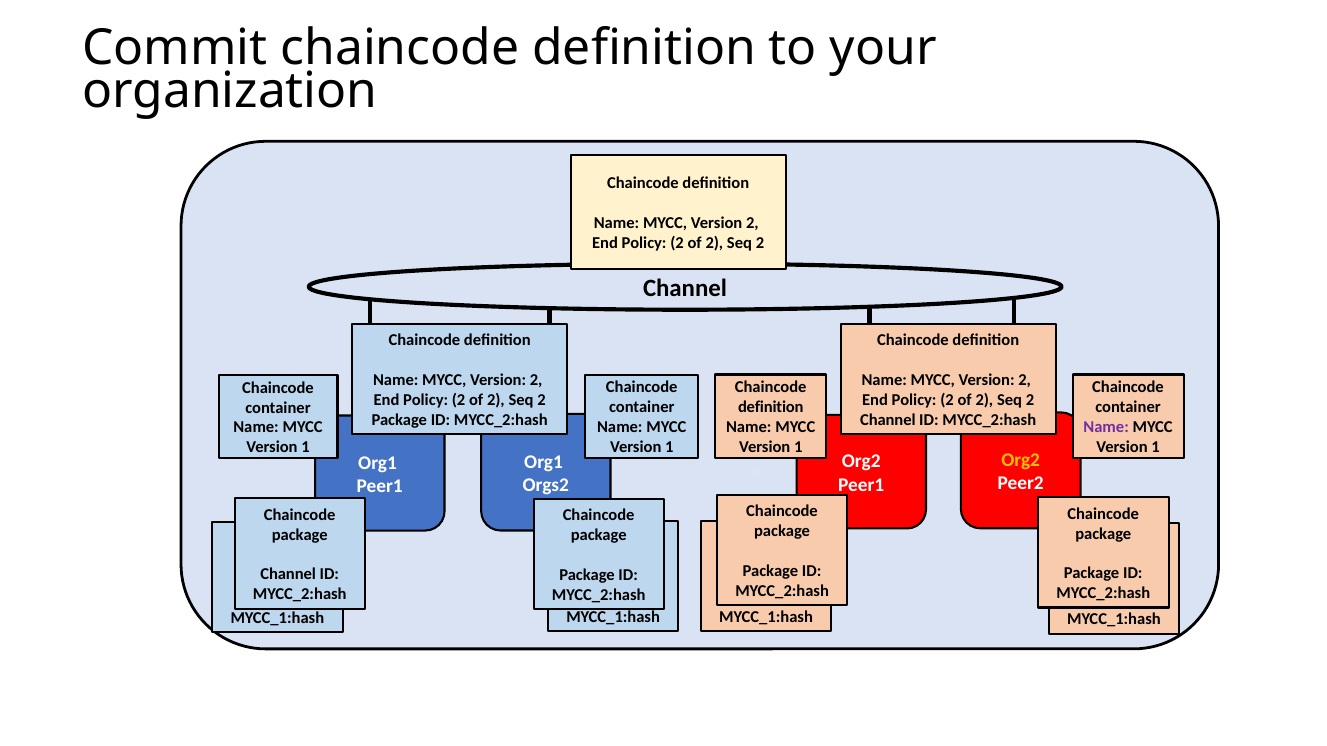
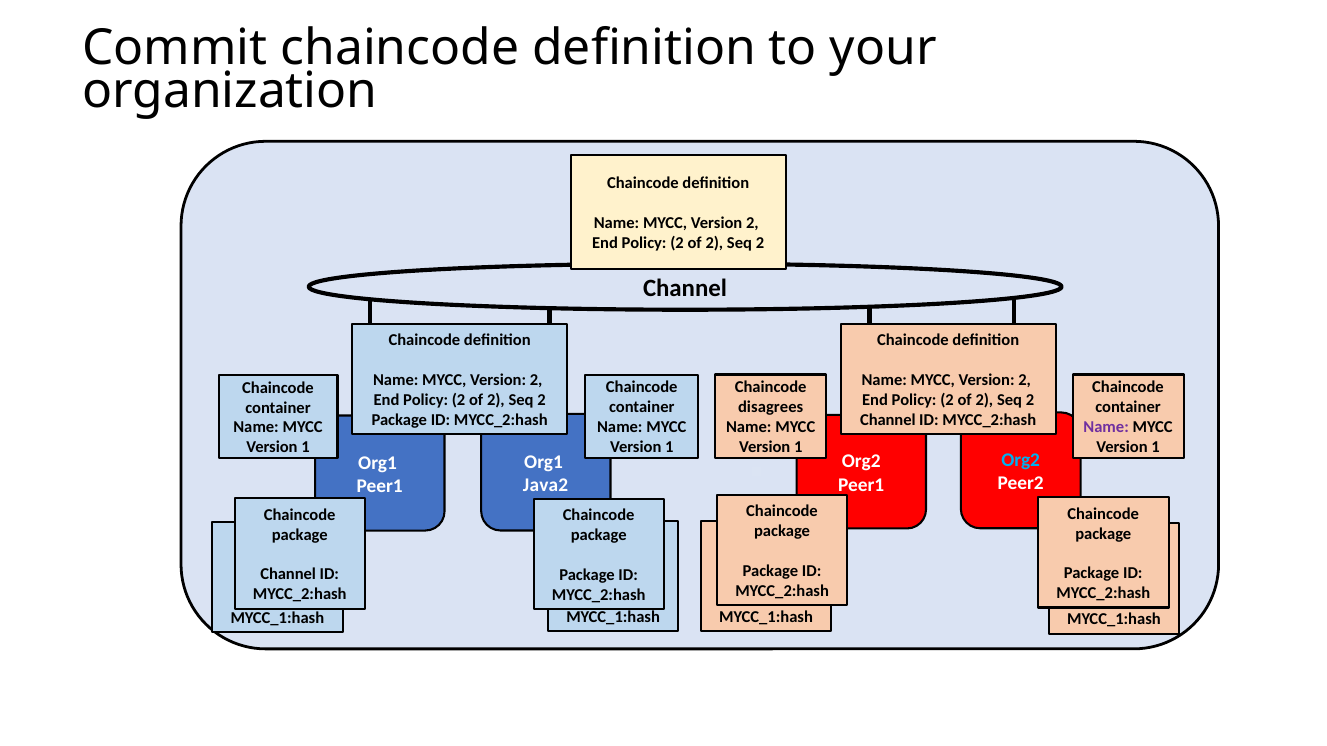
definition at (771, 407): definition -> disagrees
Org2 at (1021, 460) colour: yellow -> light blue
Orgs2: Orgs2 -> Java2
